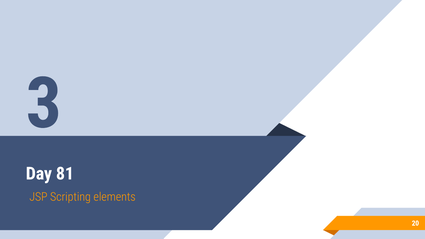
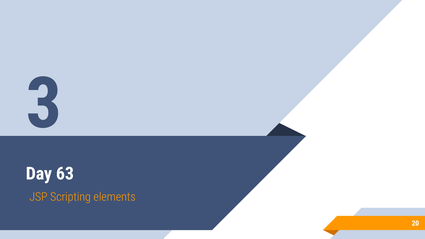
81: 81 -> 63
